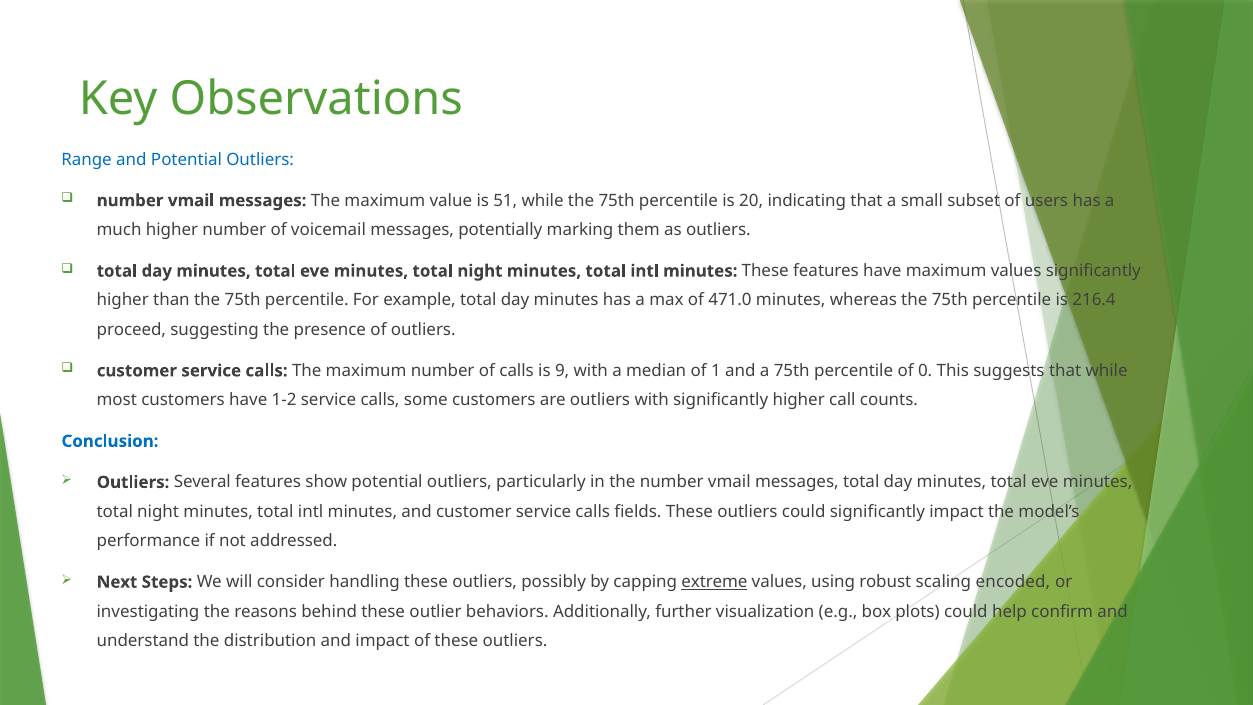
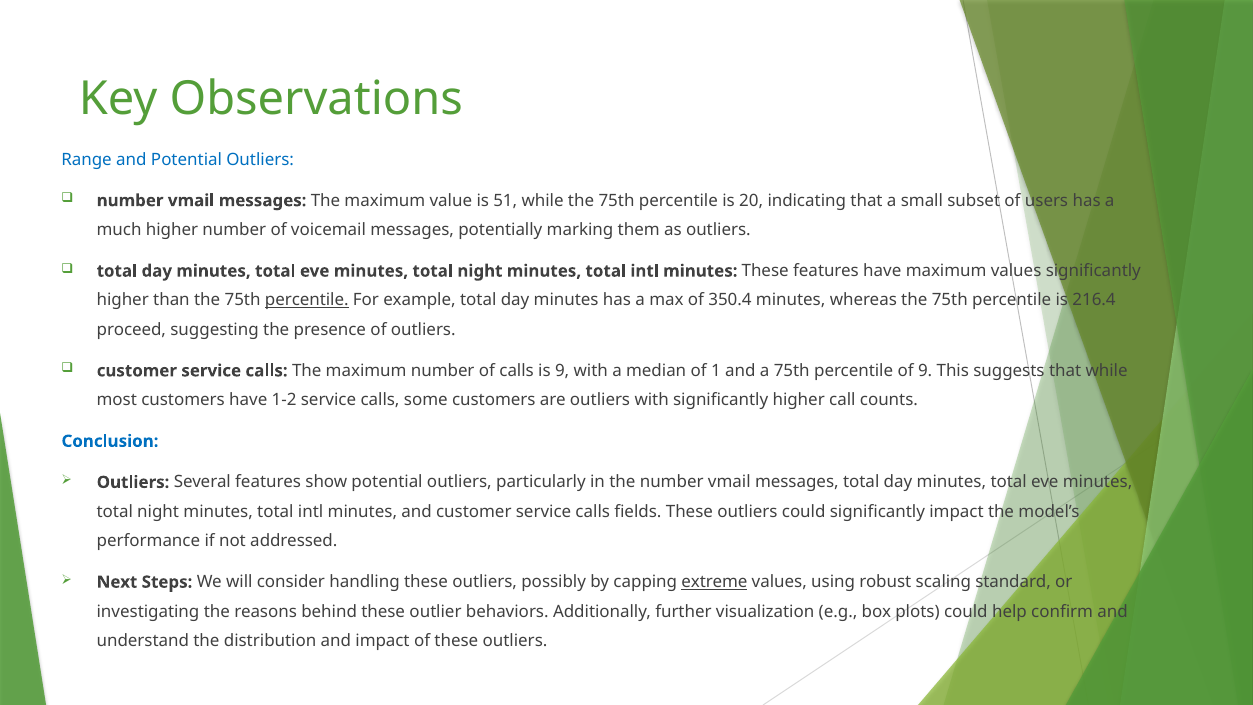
percentile at (307, 300) underline: none -> present
471.0: 471.0 -> 350.4
of 0: 0 -> 9
encoded: encoded -> standard
